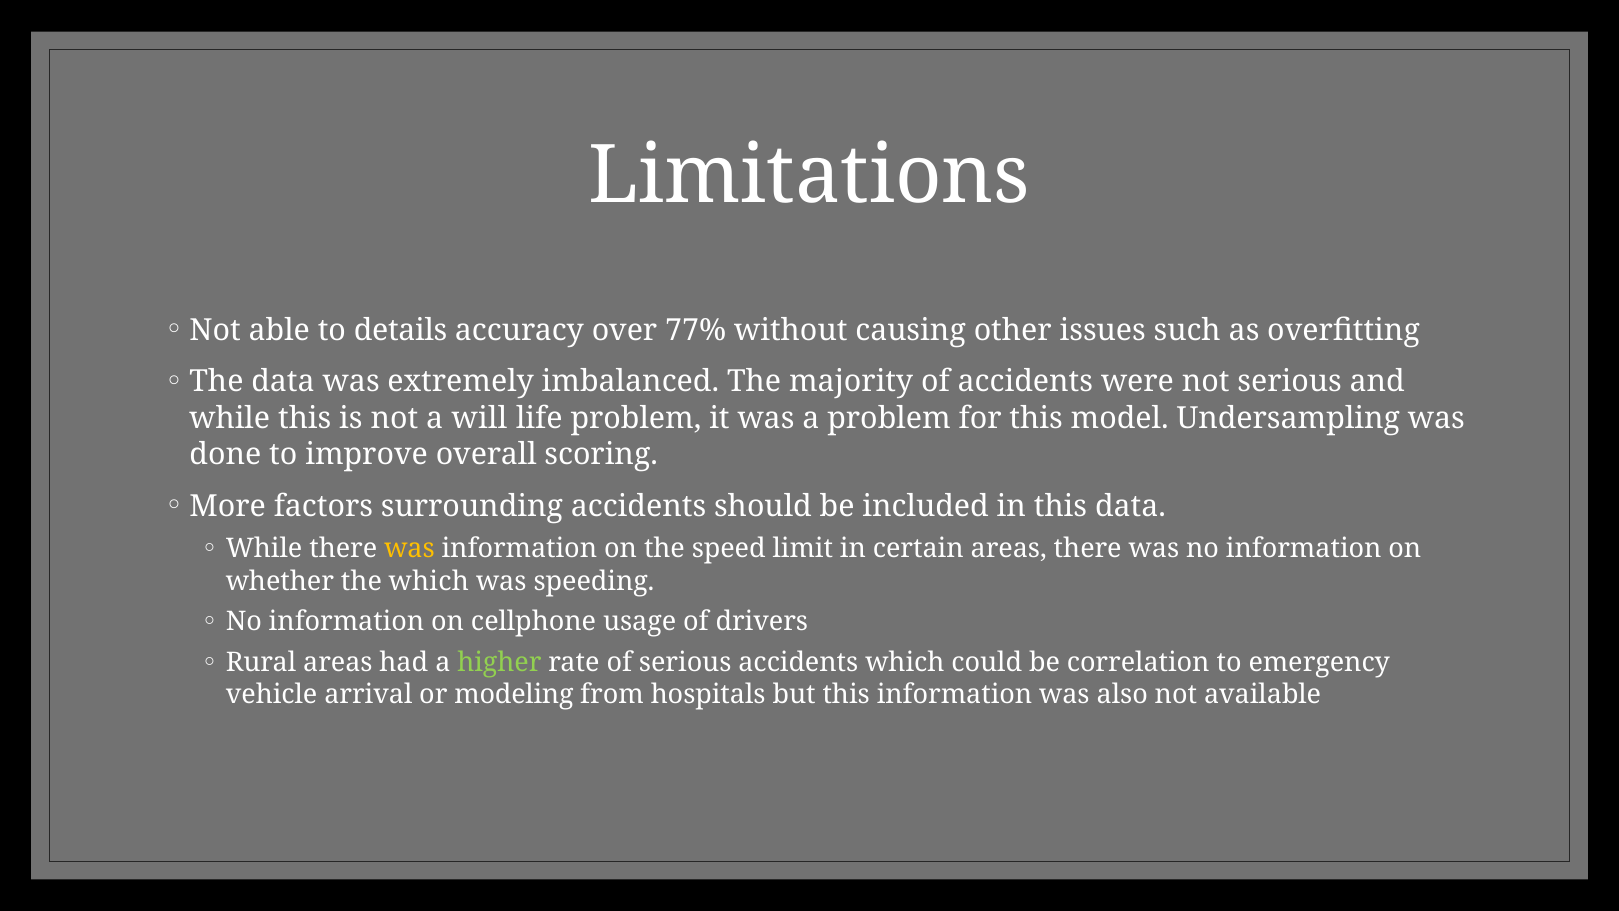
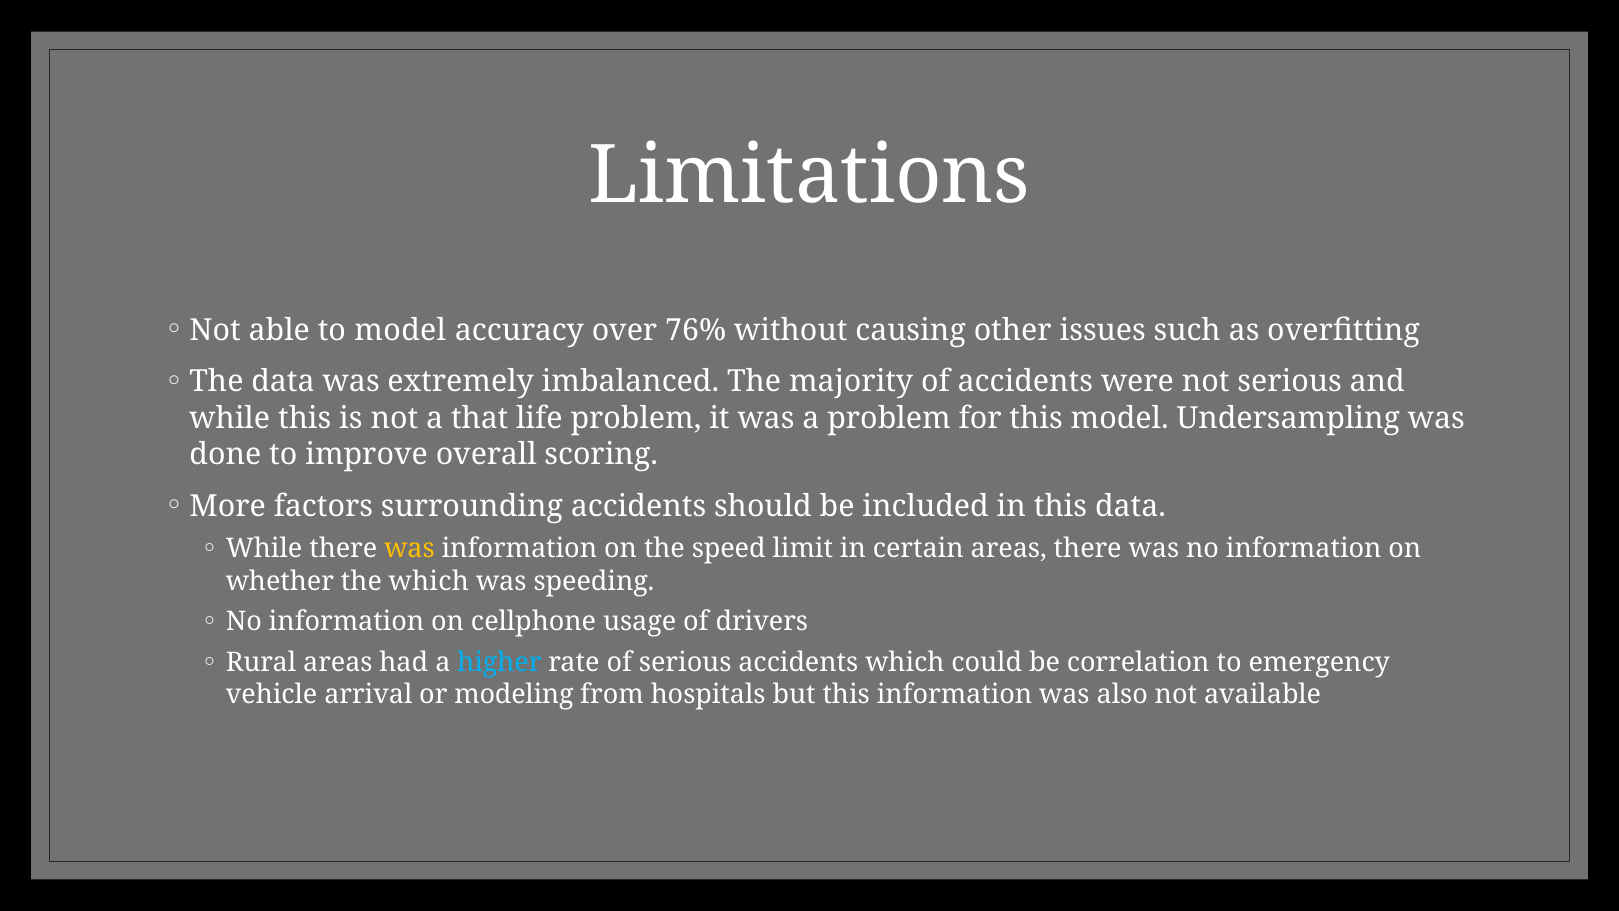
to details: details -> model
77%: 77% -> 76%
will: will -> that
higher colour: light green -> light blue
